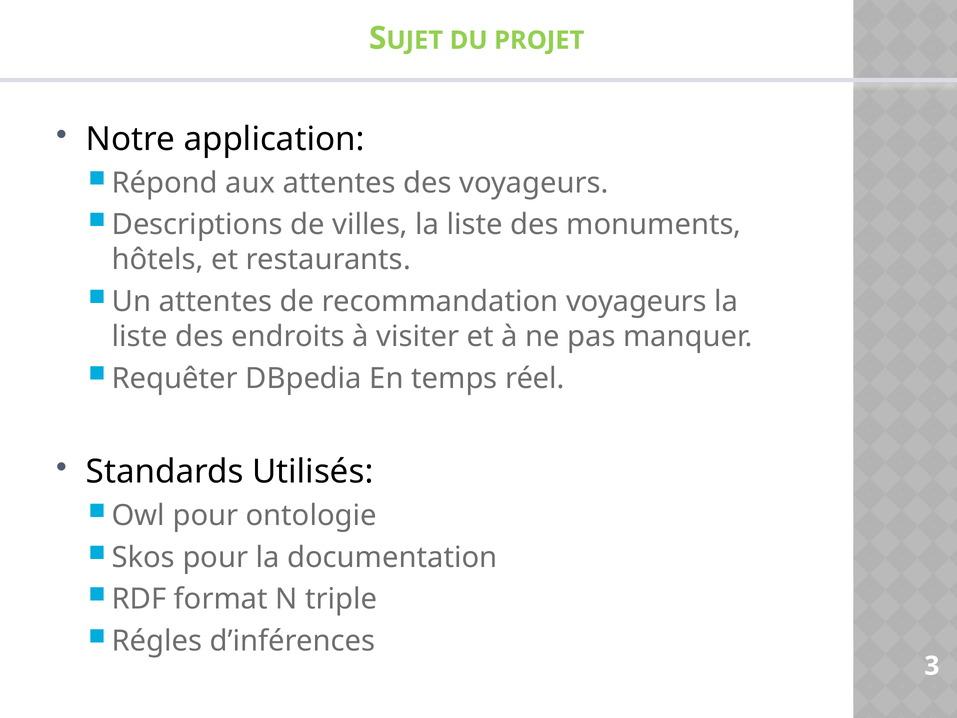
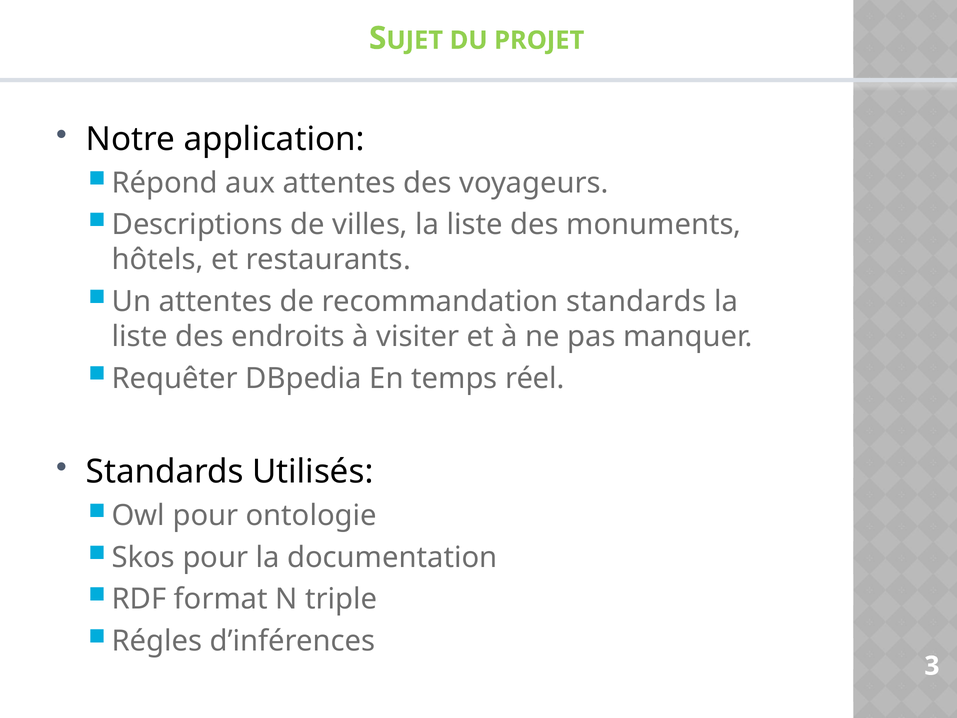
recommandation voyageurs: voyageurs -> standards
